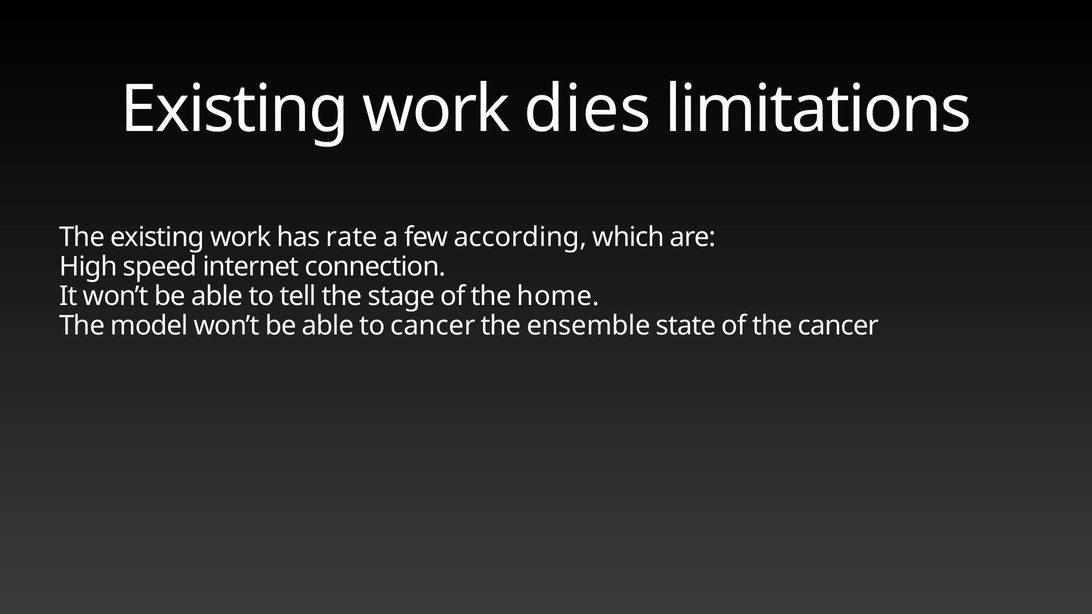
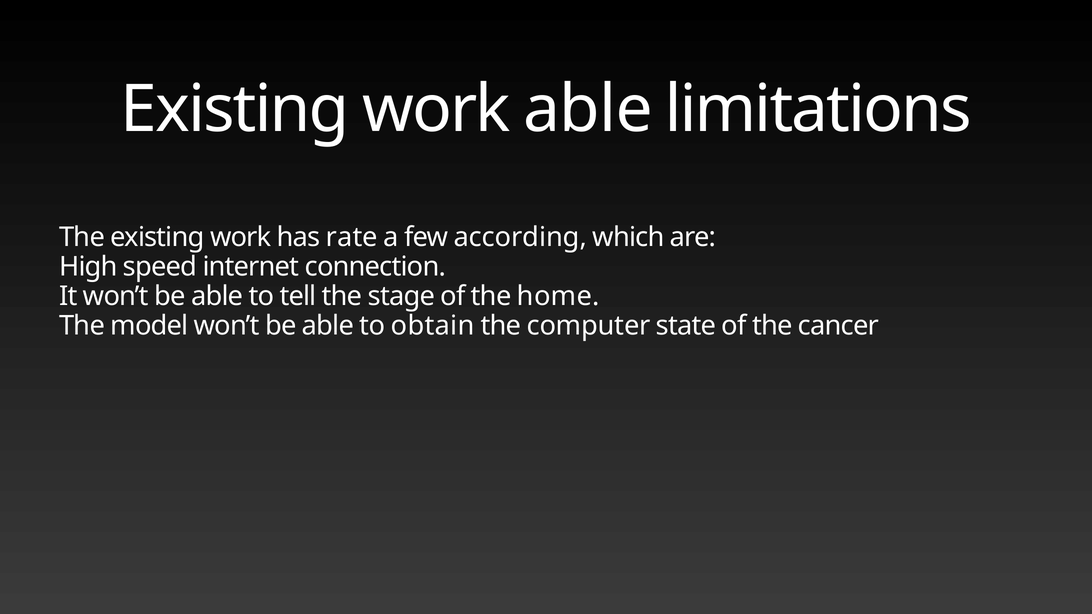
work dies: dies -> able
to cancer: cancer -> obtain
ensemble: ensemble -> computer
